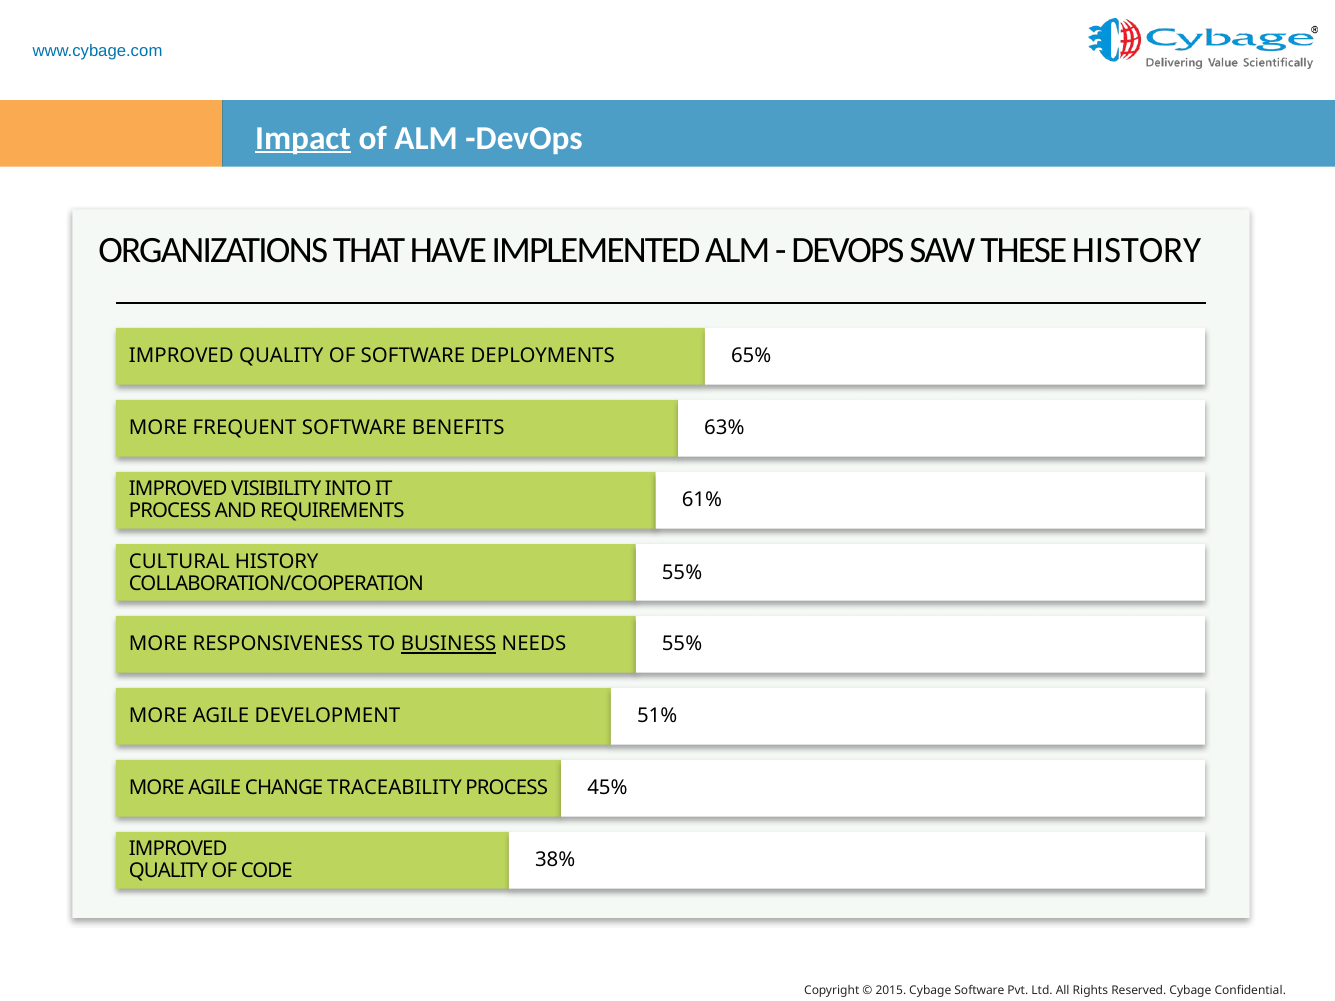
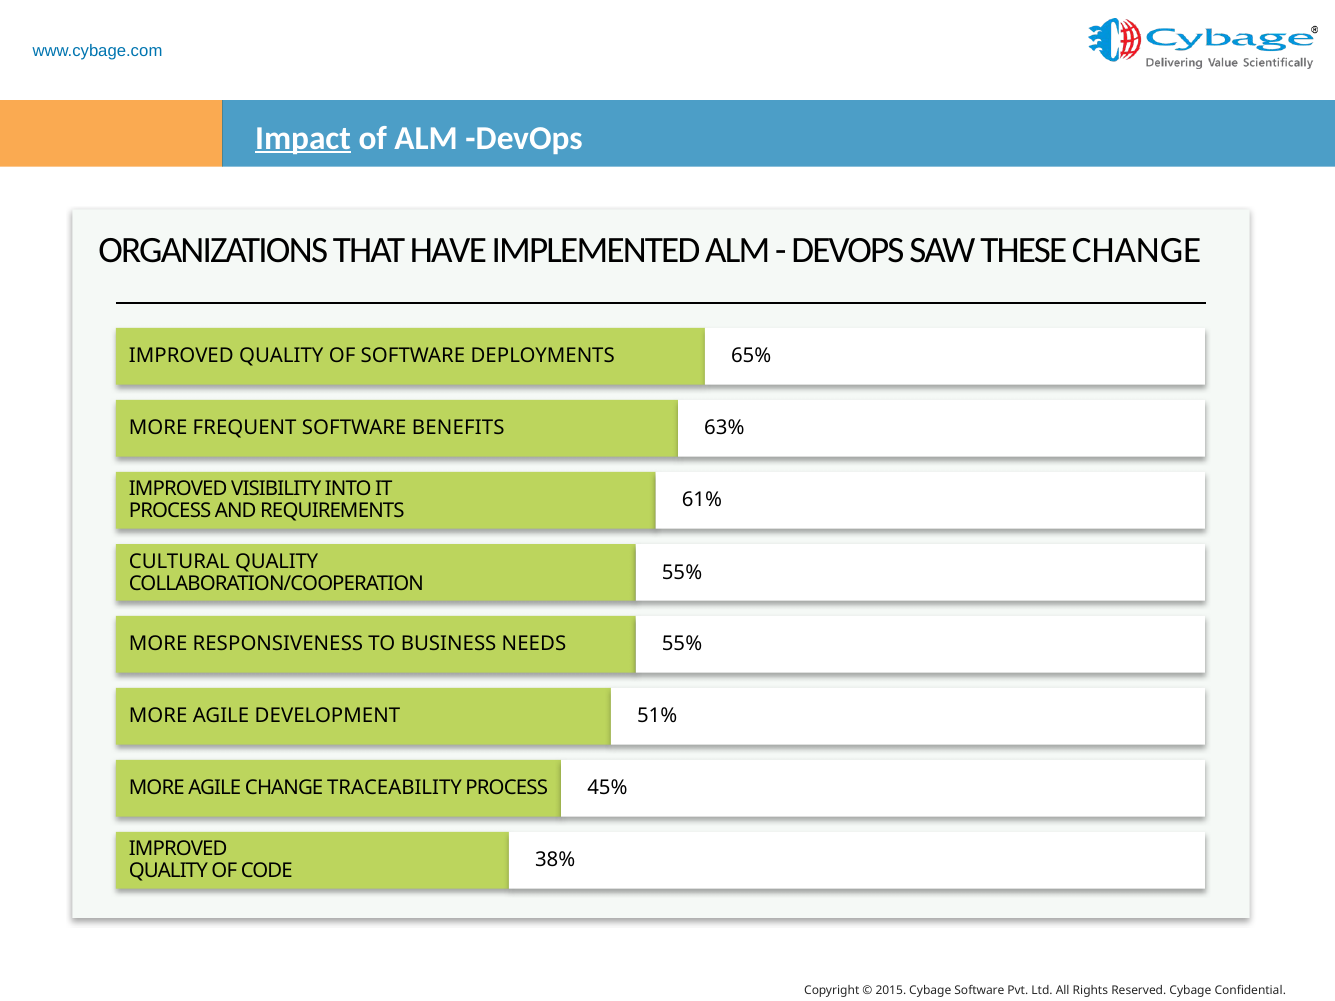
THESE HISTORY: HISTORY -> CHANGE
CULTURAL HISTORY: HISTORY -> QUALITY
BUSINESS underline: present -> none
